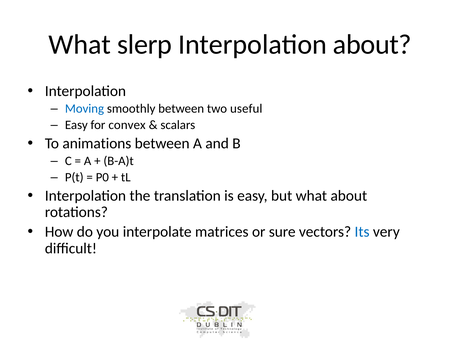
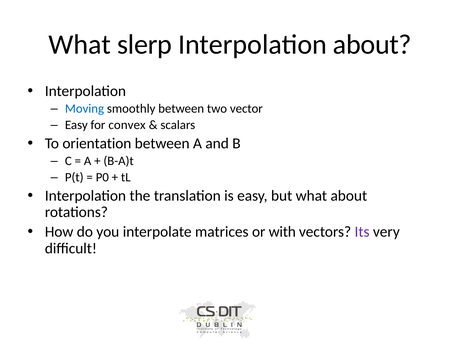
useful: useful -> vector
animations: animations -> orientation
sure: sure -> with
Its colour: blue -> purple
